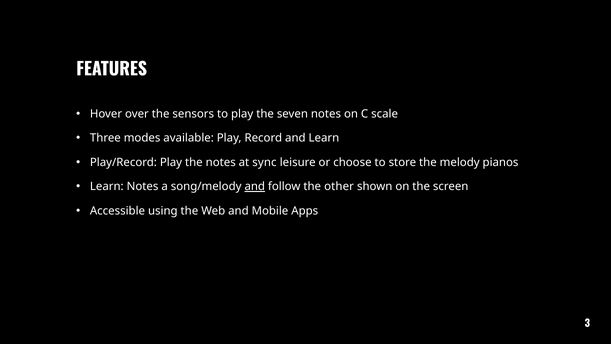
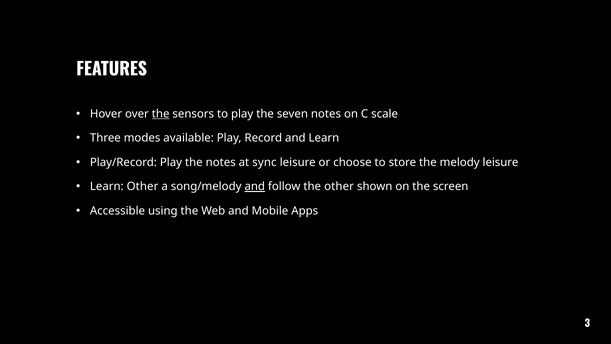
the at (161, 114) underline: none -> present
melody pianos: pianos -> leisure
Learn Notes: Notes -> Other
